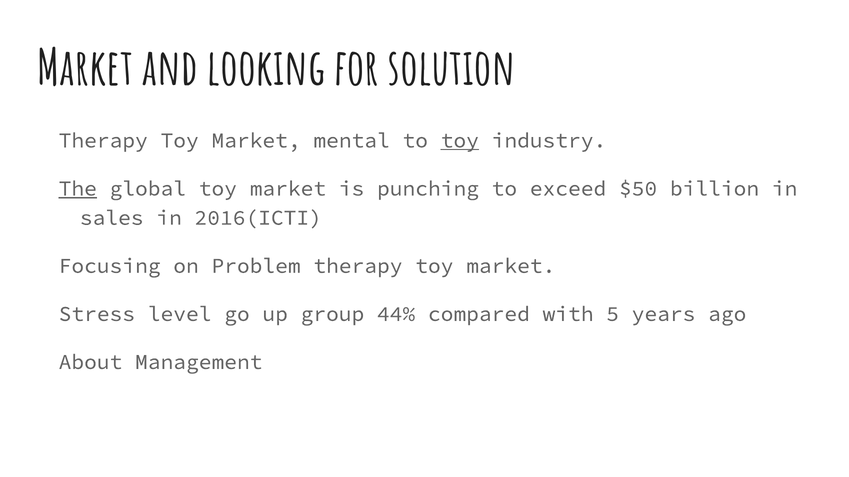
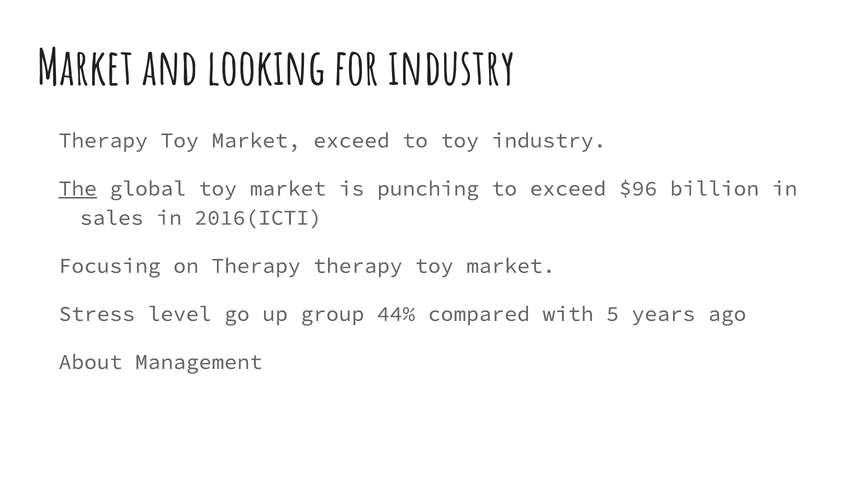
for solution: solution -> industry
Market mental: mental -> exceed
toy at (460, 141) underline: present -> none
$50: $50 -> $96
on Problem: Problem -> Therapy
